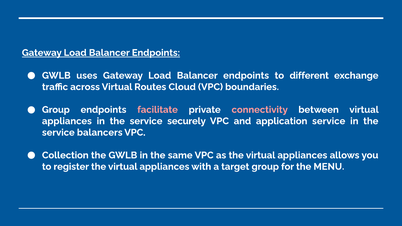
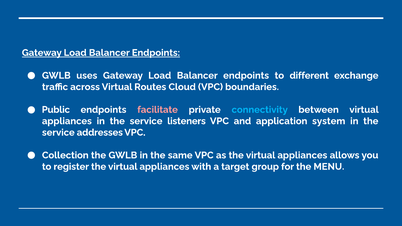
Group at (56, 110): Group -> Public
connectivity colour: pink -> light blue
securely: securely -> listeners
application service: service -> system
balancers: balancers -> addresses
